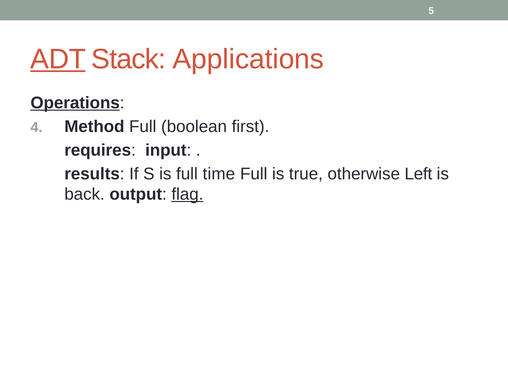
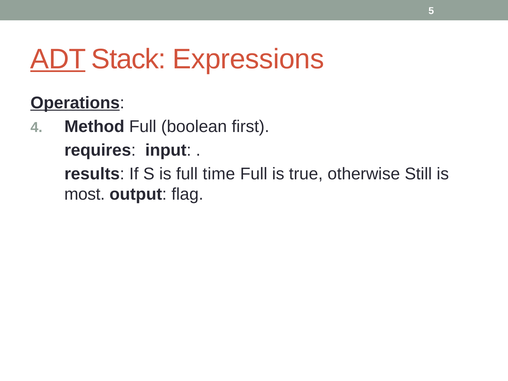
Applications: Applications -> Expressions
Left: Left -> Still
back: back -> most
flag underline: present -> none
